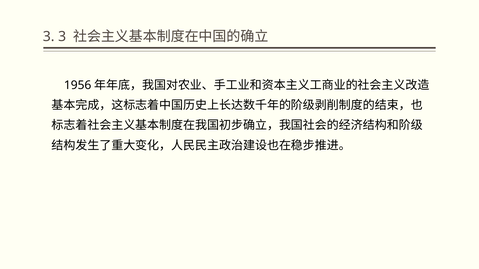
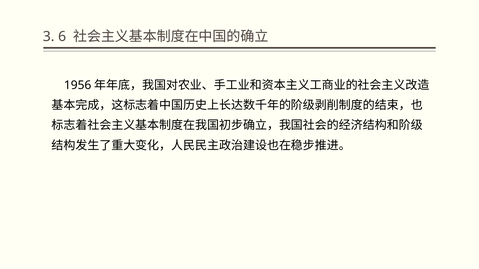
3 3: 3 -> 6
